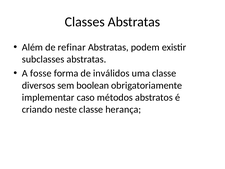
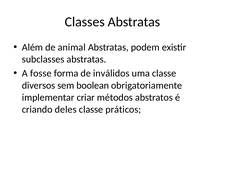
refinar: refinar -> animal
caso: caso -> criar
neste: neste -> deles
herança: herança -> práticos
